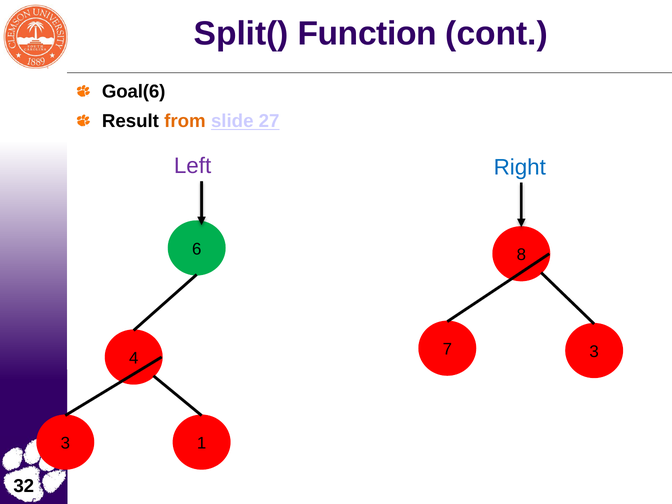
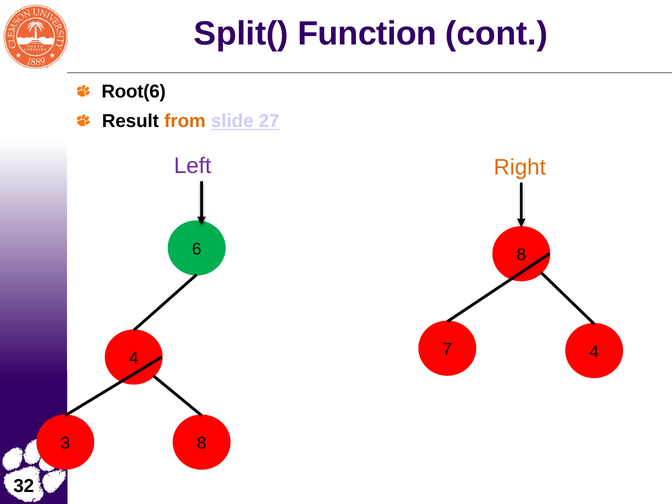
Goal(6: Goal(6 -> Root(6
Right colour: blue -> orange
7 3: 3 -> 4
3 1: 1 -> 8
